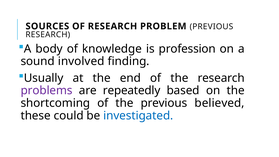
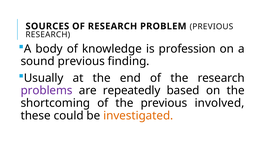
sound involved: involved -> previous
believed: believed -> involved
investigated colour: blue -> orange
